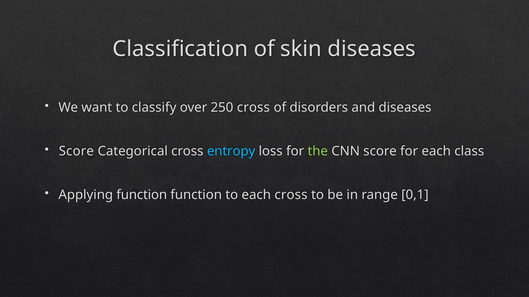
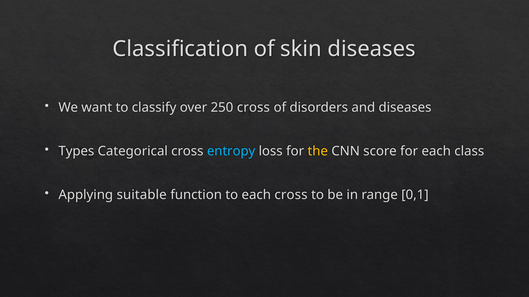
Score at (76, 151): Score -> Types
the colour: light green -> yellow
Applying function: function -> suitable
